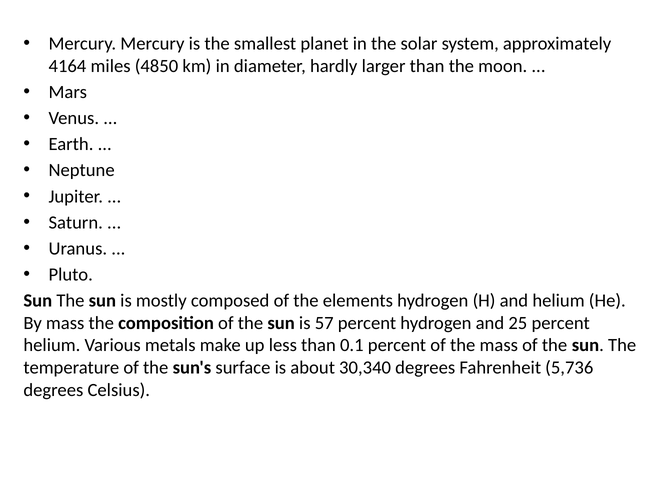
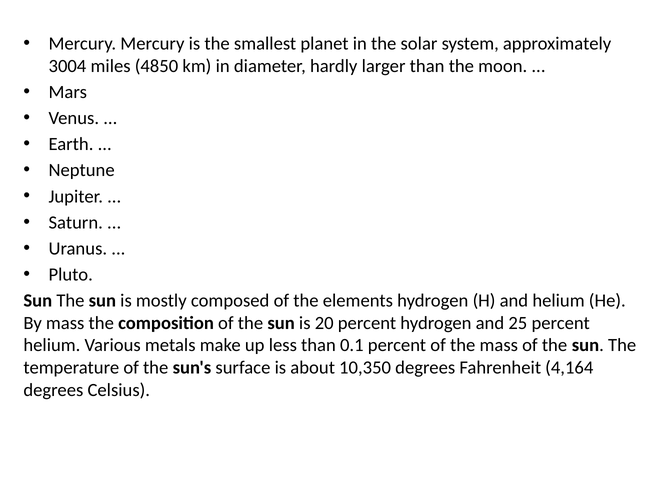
4164: 4164 -> 3004
57: 57 -> 20
30,340: 30,340 -> 10,350
5,736: 5,736 -> 4,164
